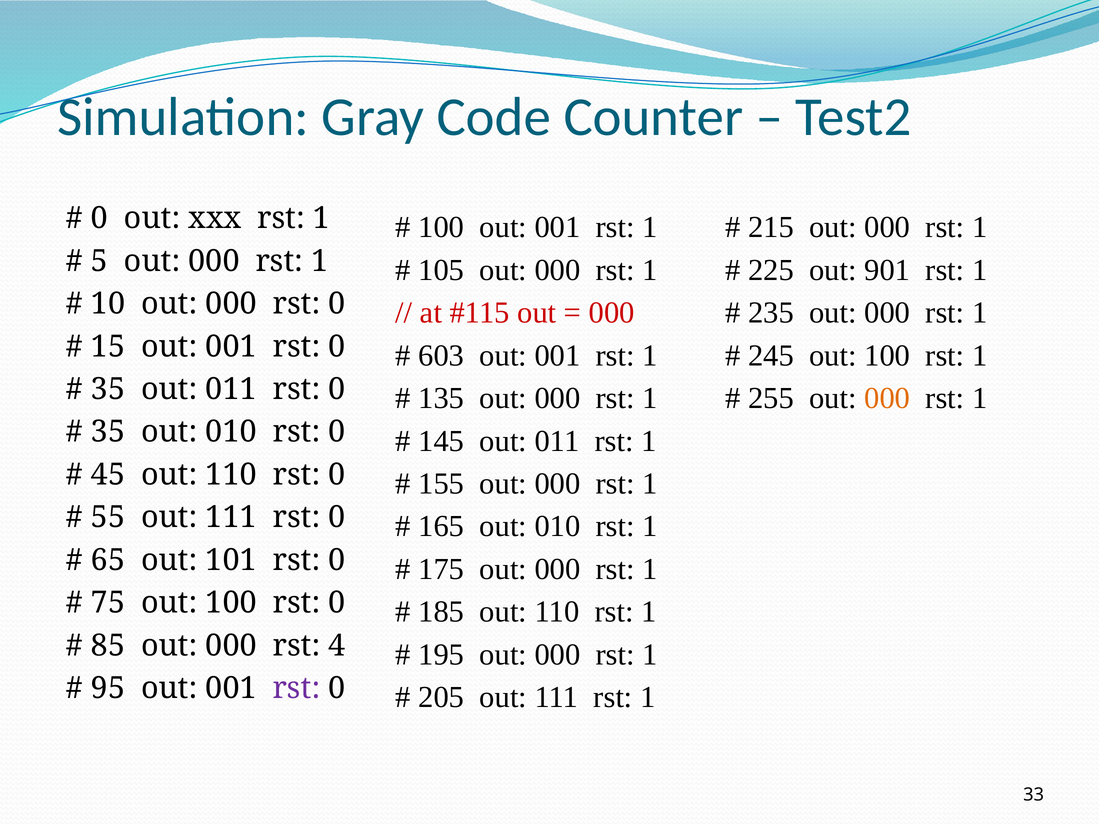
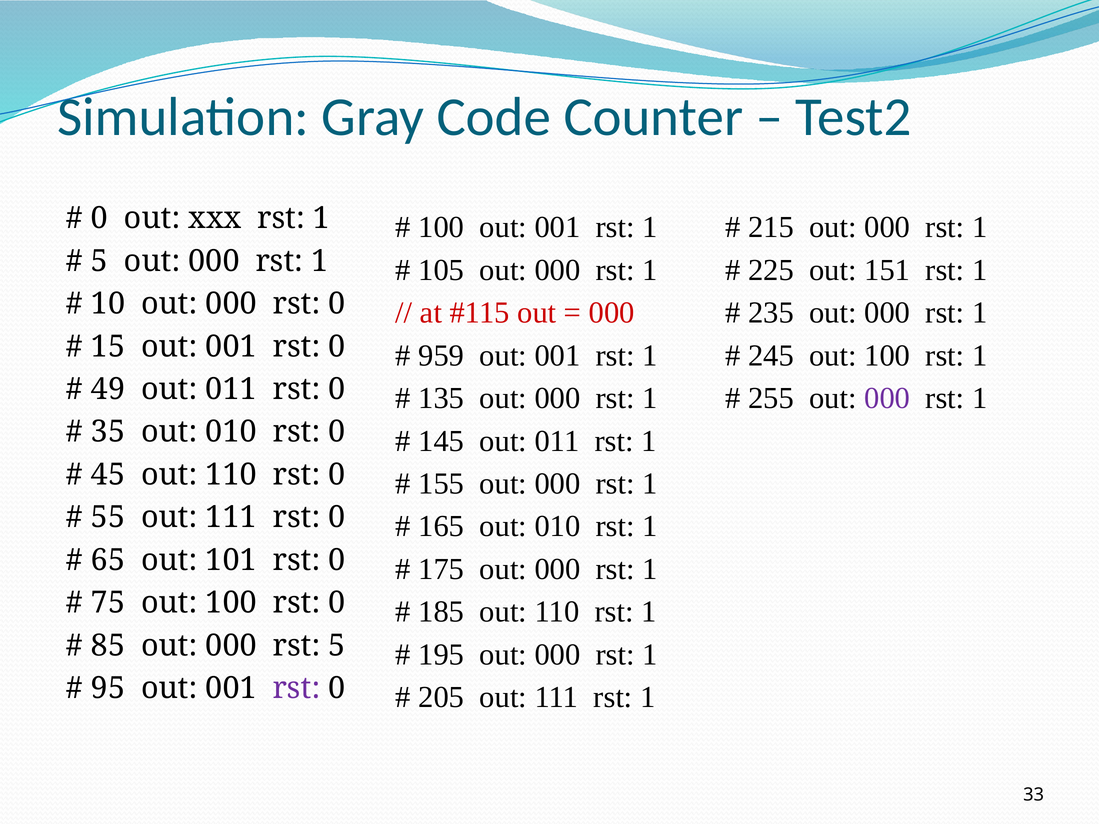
901: 901 -> 151
603: 603 -> 959
35 at (108, 389): 35 -> 49
000 at (887, 398) colour: orange -> purple
rst 4: 4 -> 5
